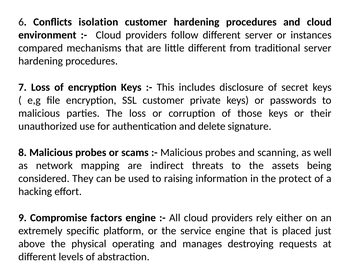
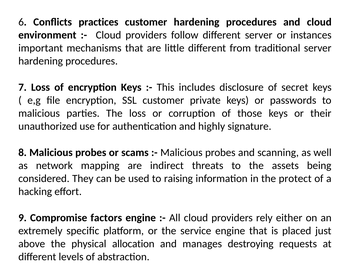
isolation: isolation -> practices
compared: compared -> important
delete: delete -> highly
operating: operating -> allocation
